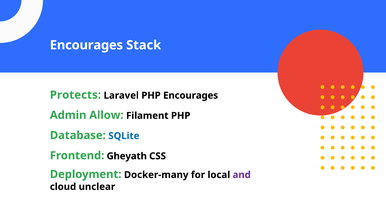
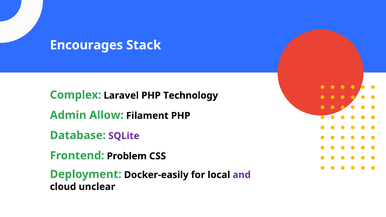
Protects: Protects -> Complex
PHP Encourages: Encourages -> Technology
SQLite colour: blue -> purple
Gheyath: Gheyath -> Problem
Docker-many: Docker-many -> Docker-easily
